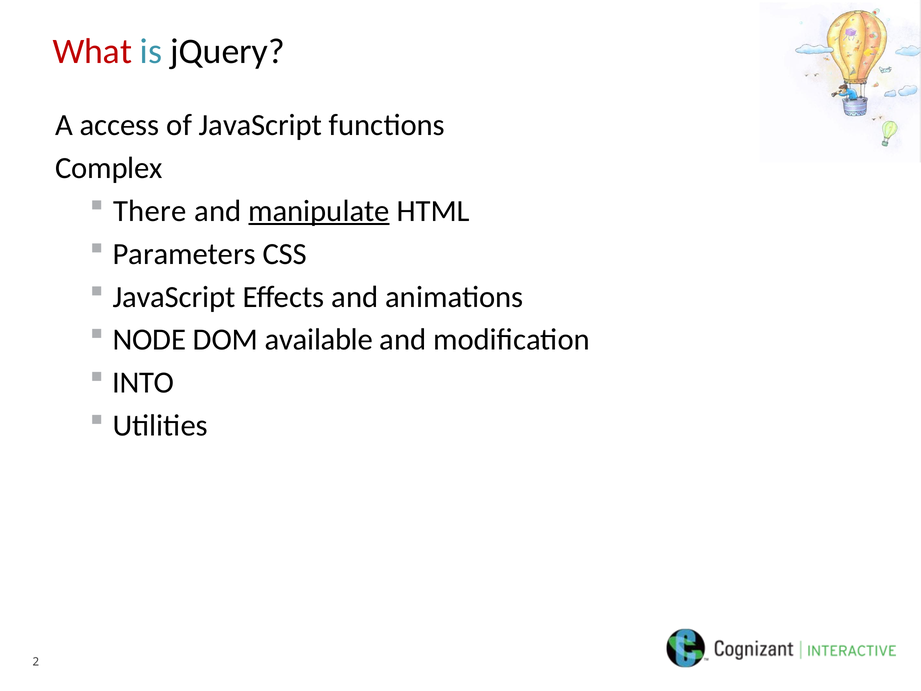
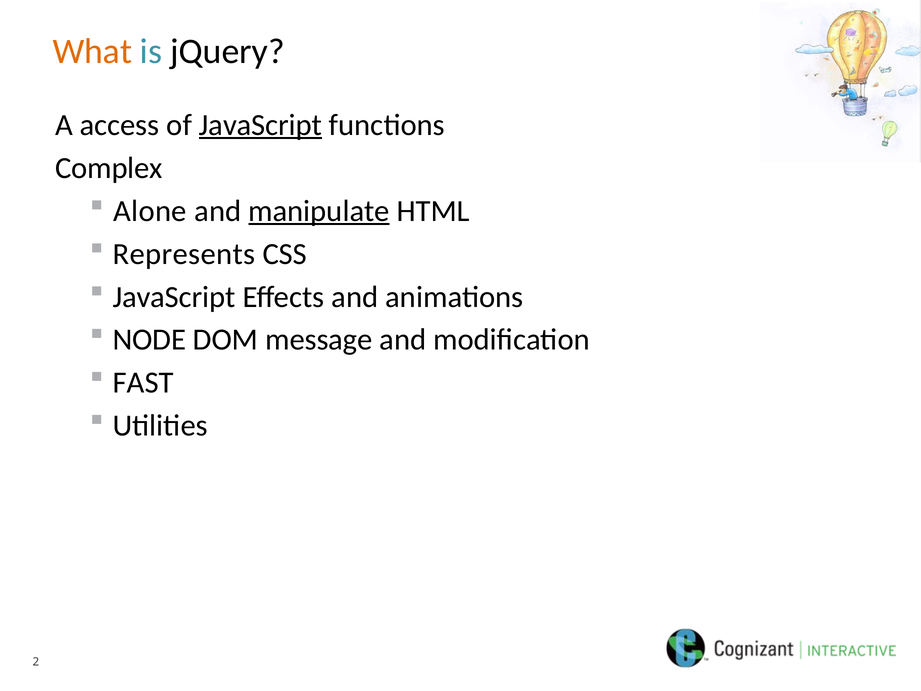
What colour: red -> orange
JavaScript at (260, 125) underline: none -> present
There: There -> Alone
Parameters: Parameters -> Represents
available: available -> message
INTO: INTO -> FAST
